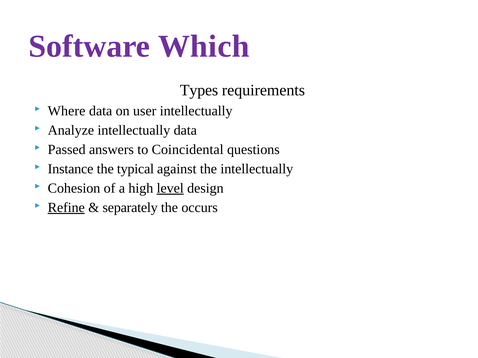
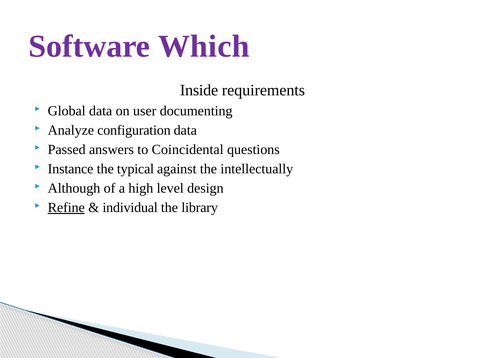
Types: Types -> Inside
Where: Where -> Global
user intellectually: intellectually -> documenting
Analyze intellectually: intellectually -> configuration
Cohesion: Cohesion -> Although
level underline: present -> none
separately: separately -> individual
occurs: occurs -> library
